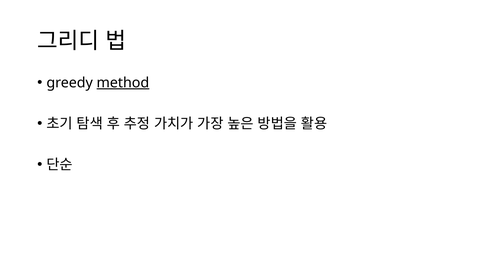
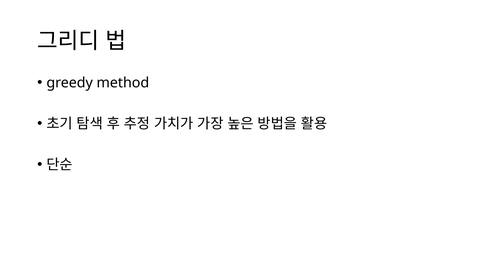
method underline: present -> none
